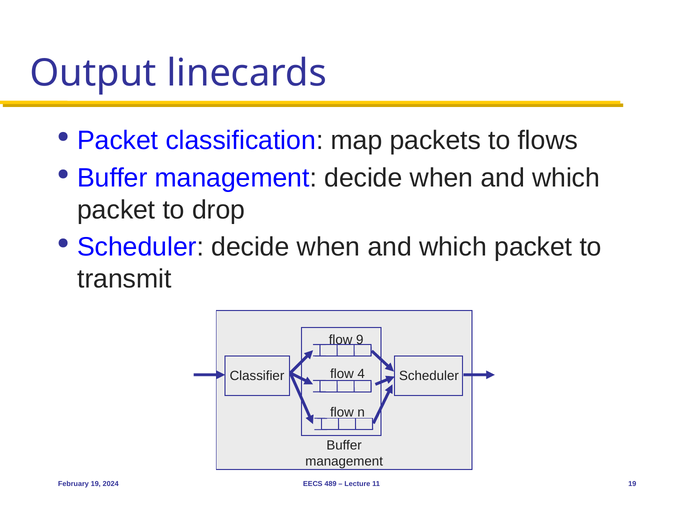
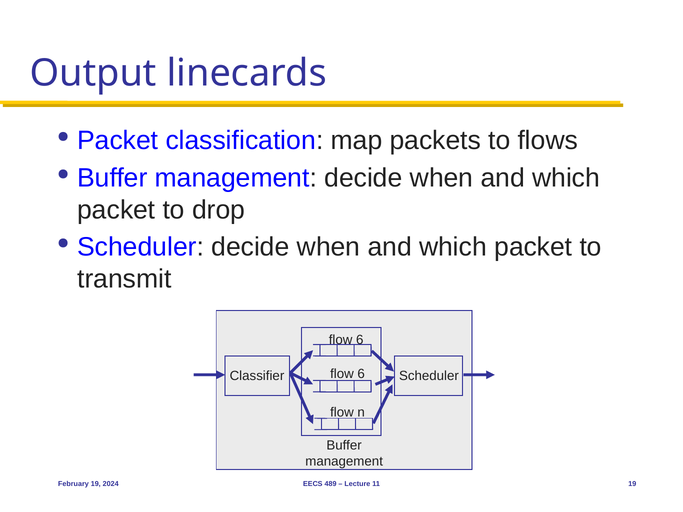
9 at (360, 340): 9 -> 6
4 at (361, 374): 4 -> 6
